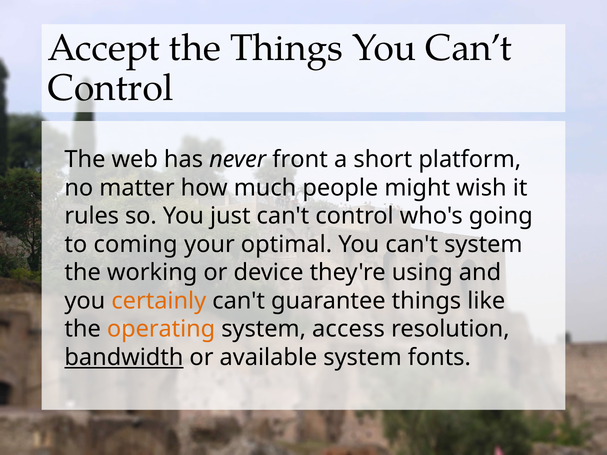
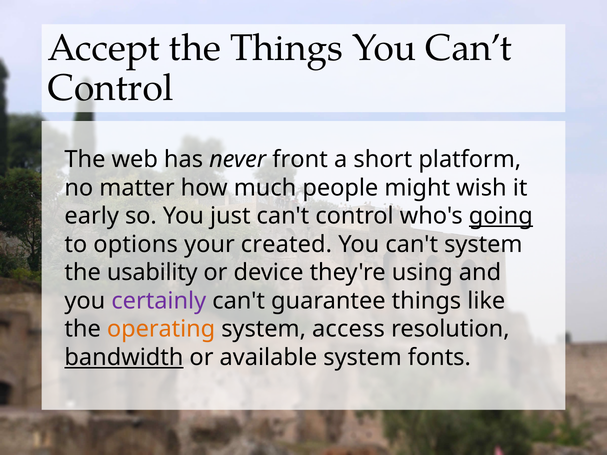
rules: rules -> early
going underline: none -> present
coming: coming -> options
optimal: optimal -> created
working: working -> usability
certainly colour: orange -> purple
